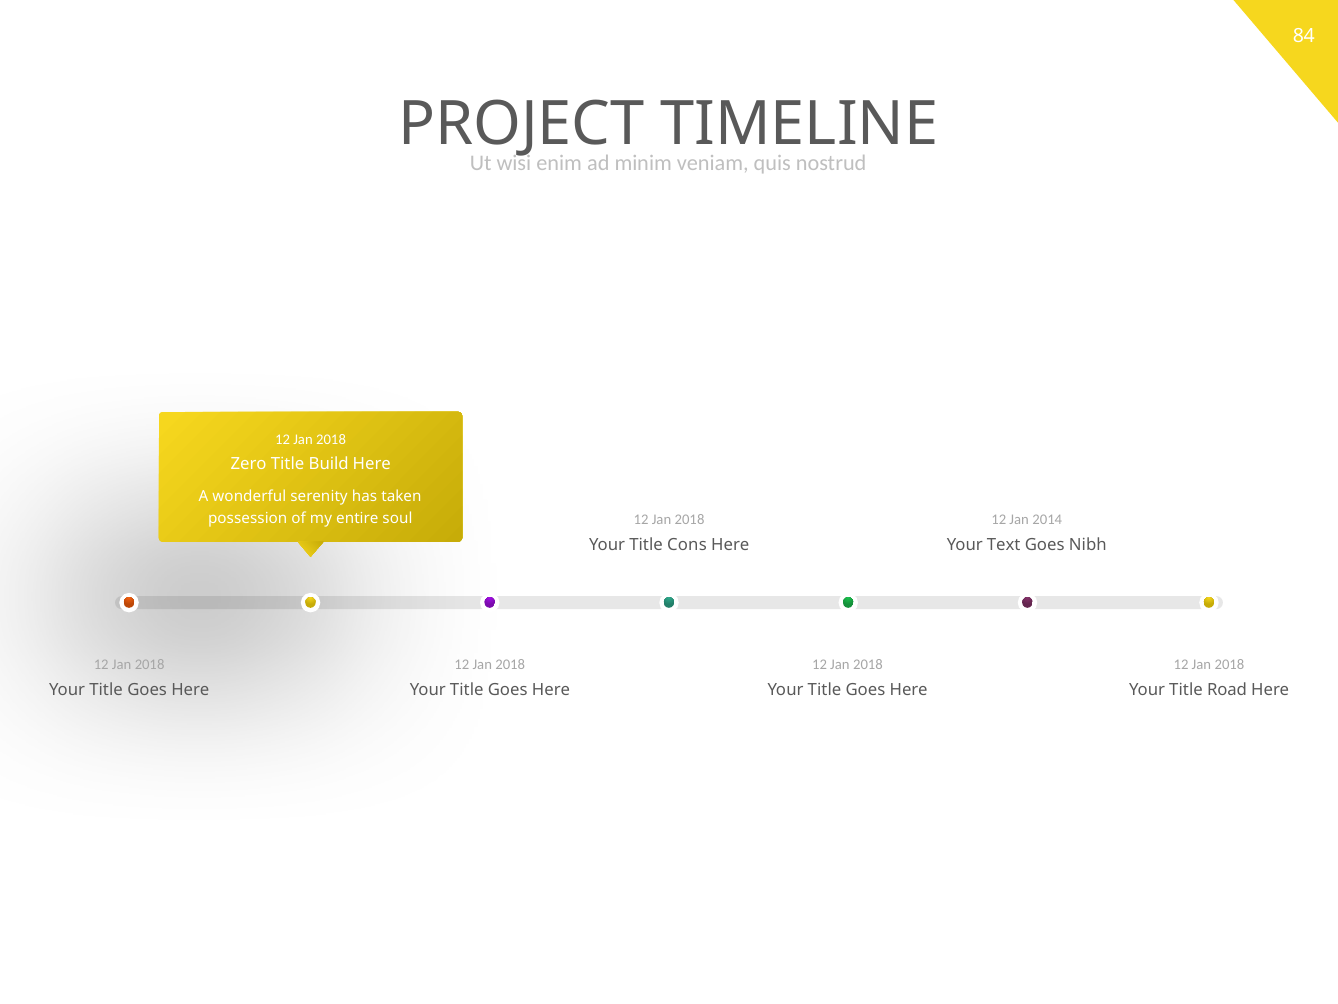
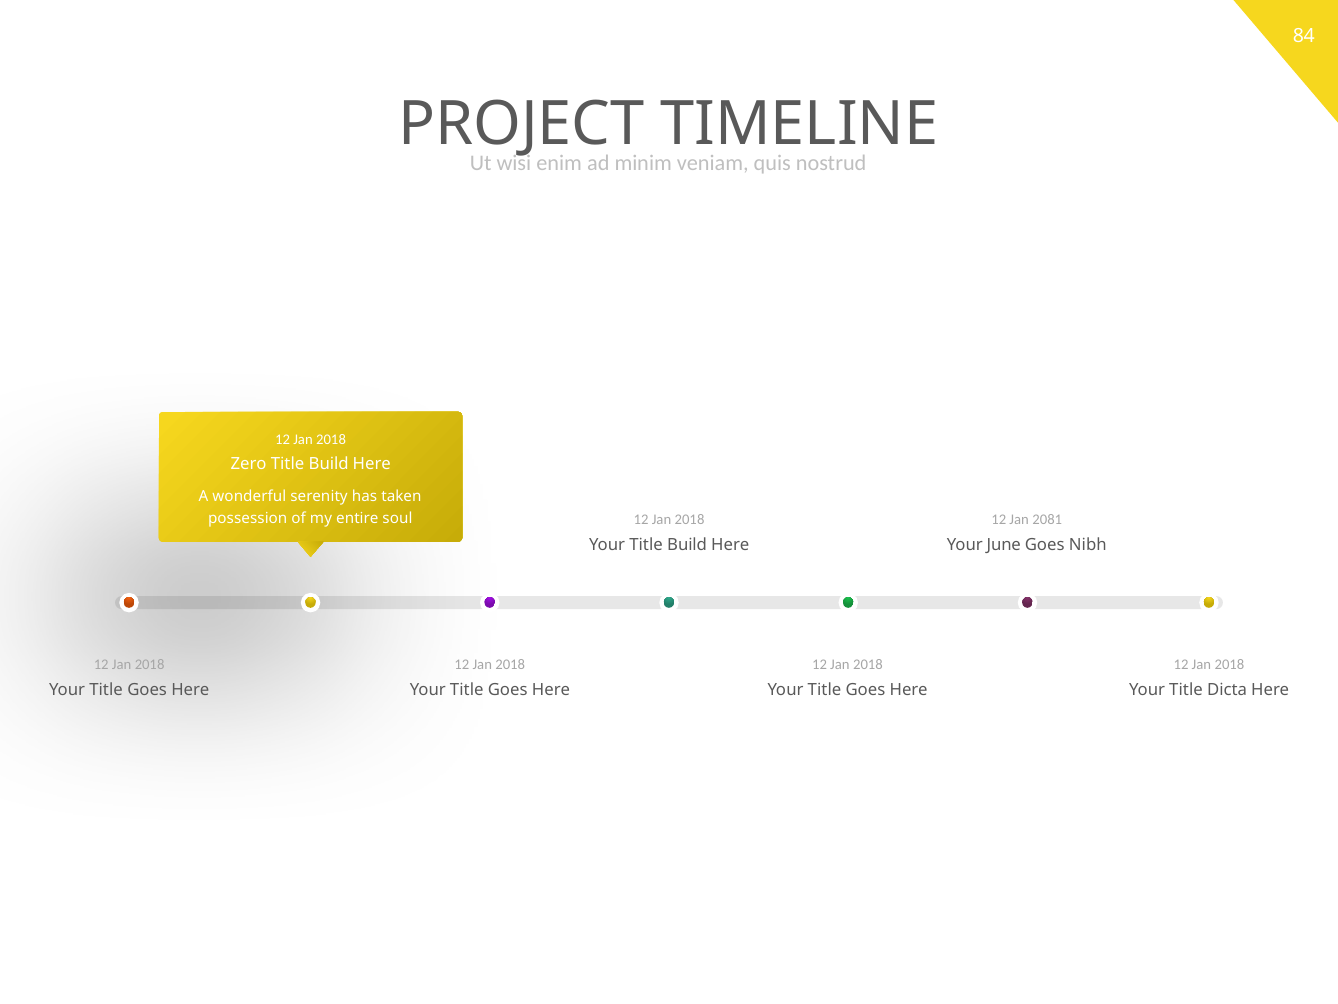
2014: 2014 -> 2081
Your Title Cons: Cons -> Build
Text: Text -> June
Road: Road -> Dicta
